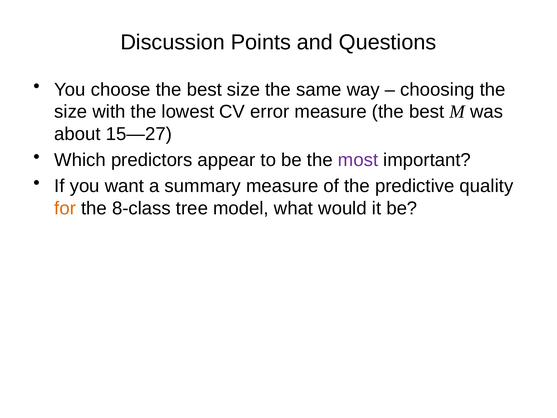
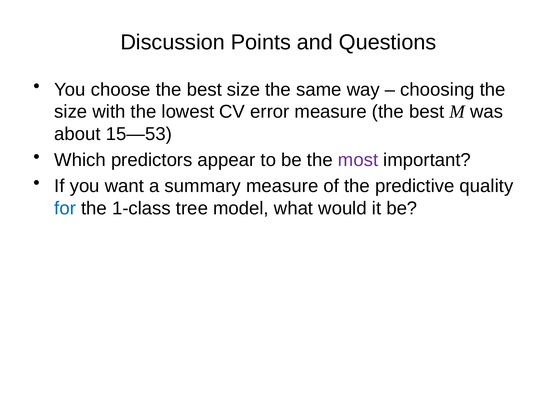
15—27: 15—27 -> 15—53
for colour: orange -> blue
8-class: 8-class -> 1-class
